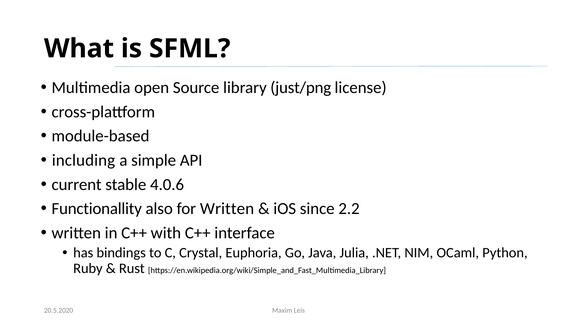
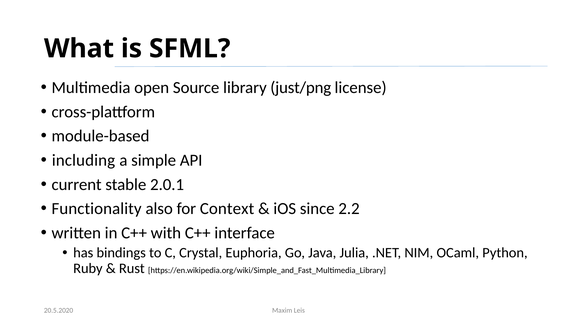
4.0.6: 4.0.6 -> 2.0.1
Functionallity: Functionallity -> Functionality
for Written: Written -> Context
